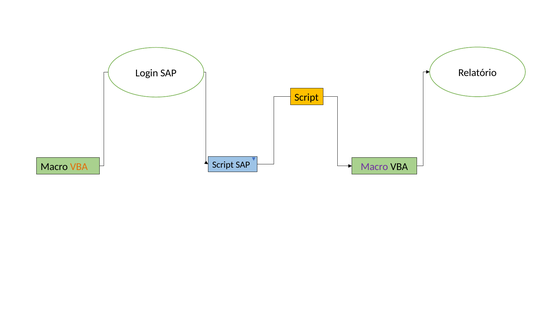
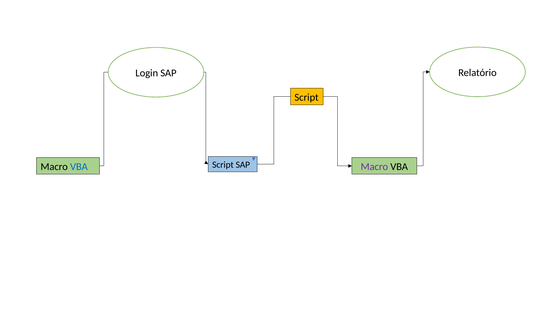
VBA at (79, 167) colour: orange -> blue
